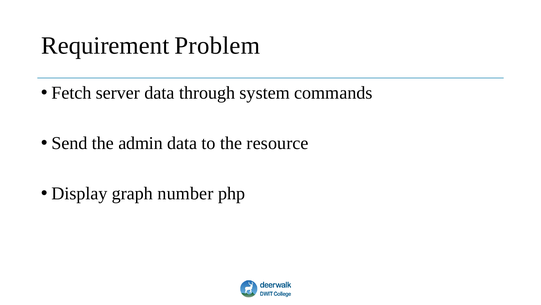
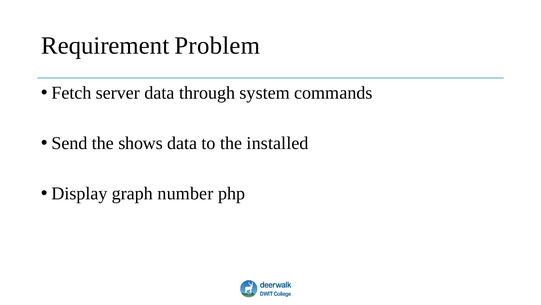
admin: admin -> shows
resource: resource -> installed
